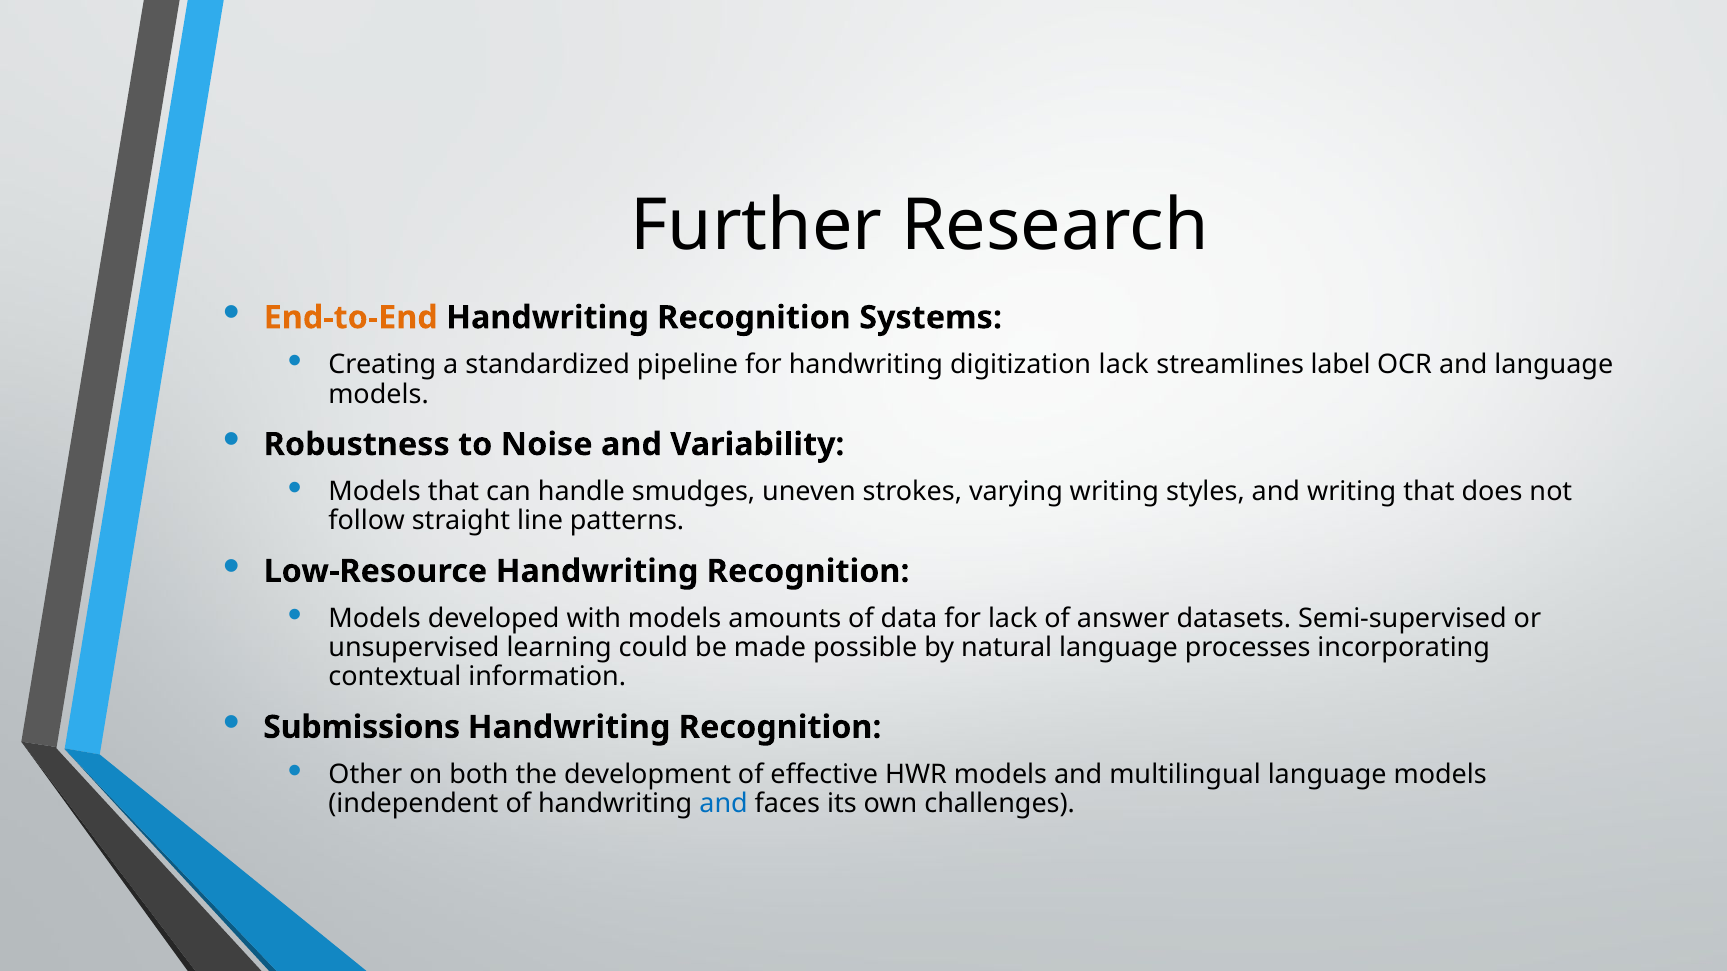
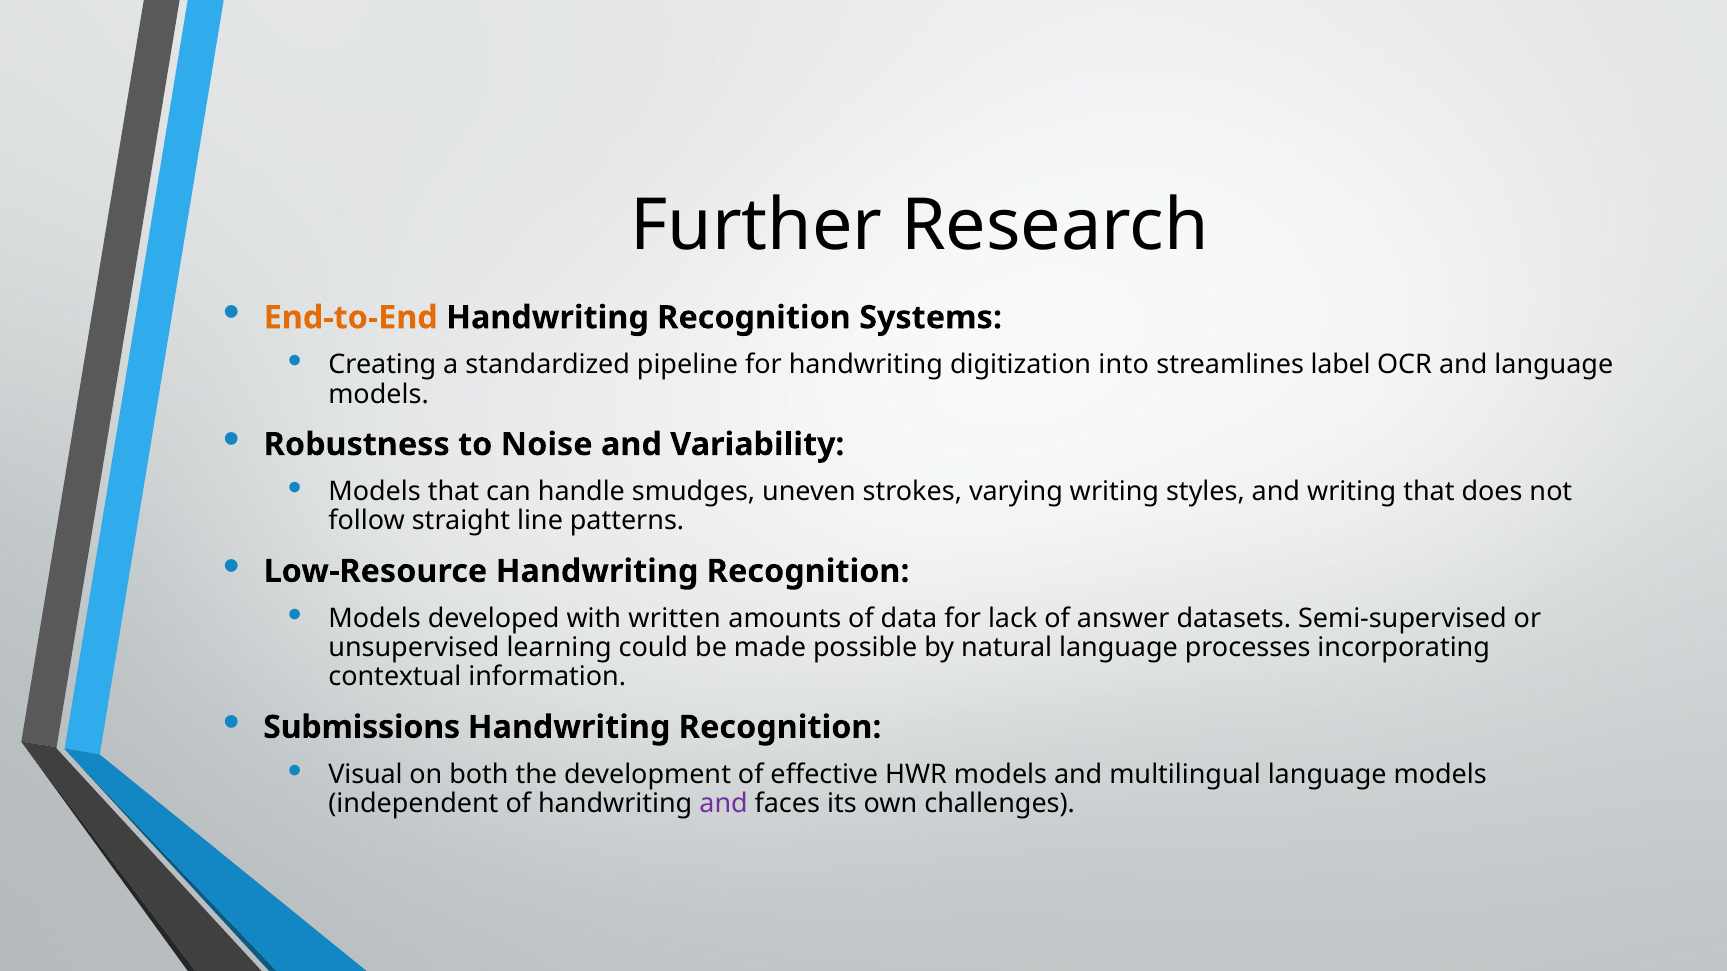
digitization lack: lack -> into
with models: models -> written
Other: Other -> Visual
and at (724, 804) colour: blue -> purple
